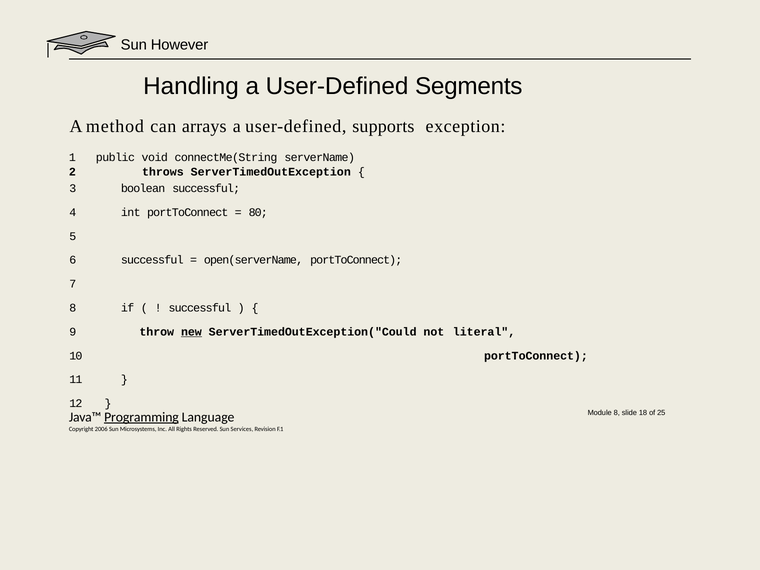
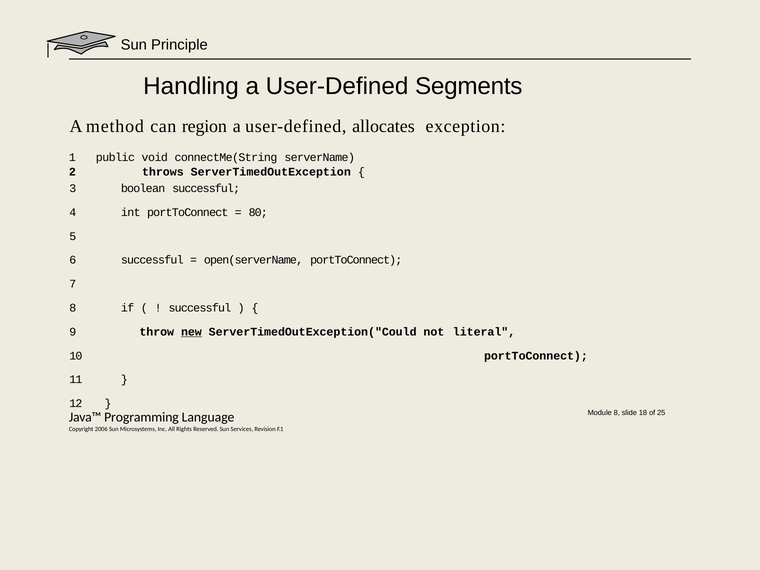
However: However -> Principle
arrays: arrays -> region
supports: supports -> allocates
Programming underline: present -> none
